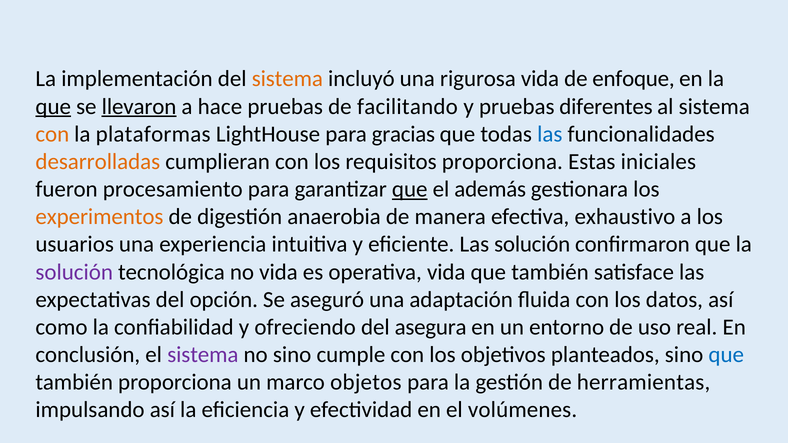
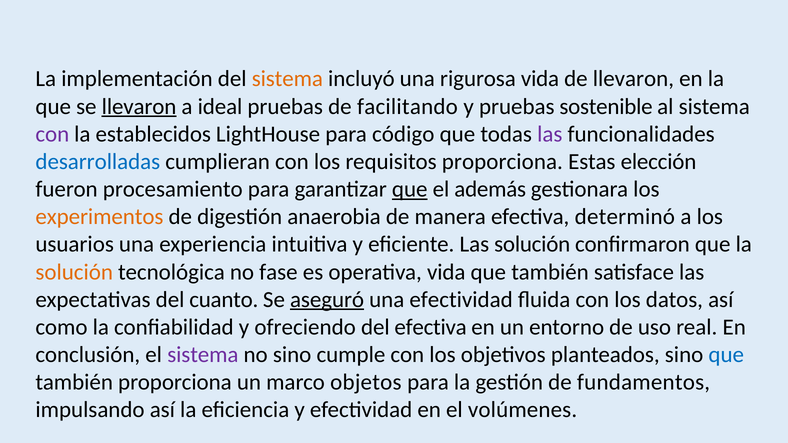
de enfoque: enfoque -> llevaron
que at (53, 107) underline: present -> none
hace: hace -> ideal
diferentes: diferentes -> sostenible
con at (52, 134) colour: orange -> purple
plataformas: plataformas -> establecidos
gracias: gracias -> código
las at (550, 134) colour: blue -> purple
desarrolladas colour: orange -> blue
iniciales: iniciales -> elección
exhaustivo: exhaustivo -> determinó
solución at (74, 272) colour: purple -> orange
no vida: vida -> fase
opción: opción -> cuanto
aseguró underline: none -> present
una adaptación: adaptación -> efectividad
del asegura: asegura -> efectiva
herramientas: herramientas -> fundamentos
